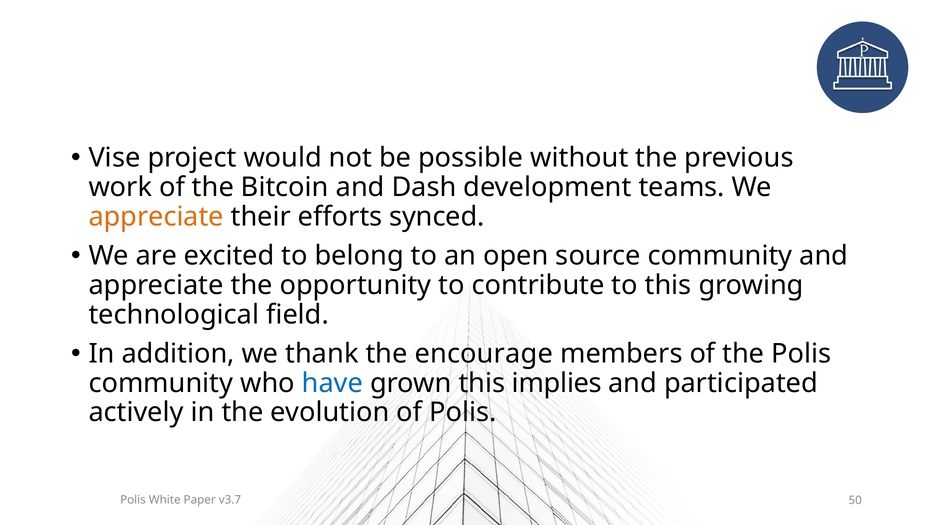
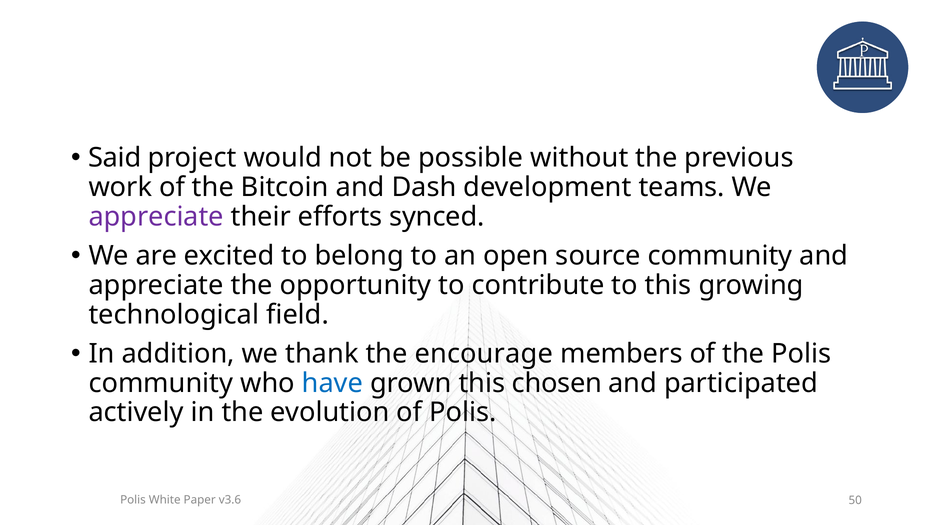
Vise: Vise -> Said
appreciate at (156, 217) colour: orange -> purple
implies: implies -> chosen
v3.7: v3.7 -> v3.6
